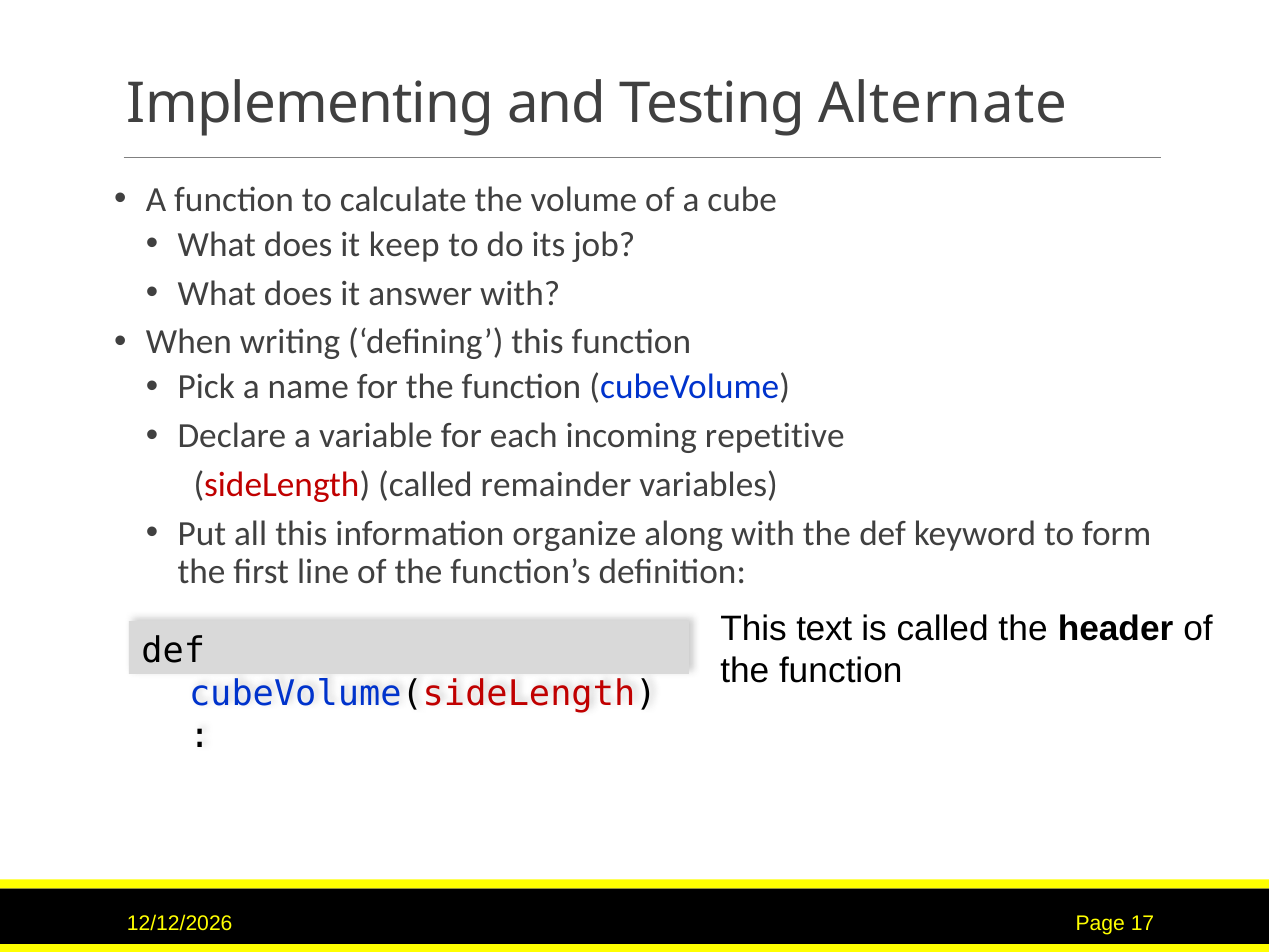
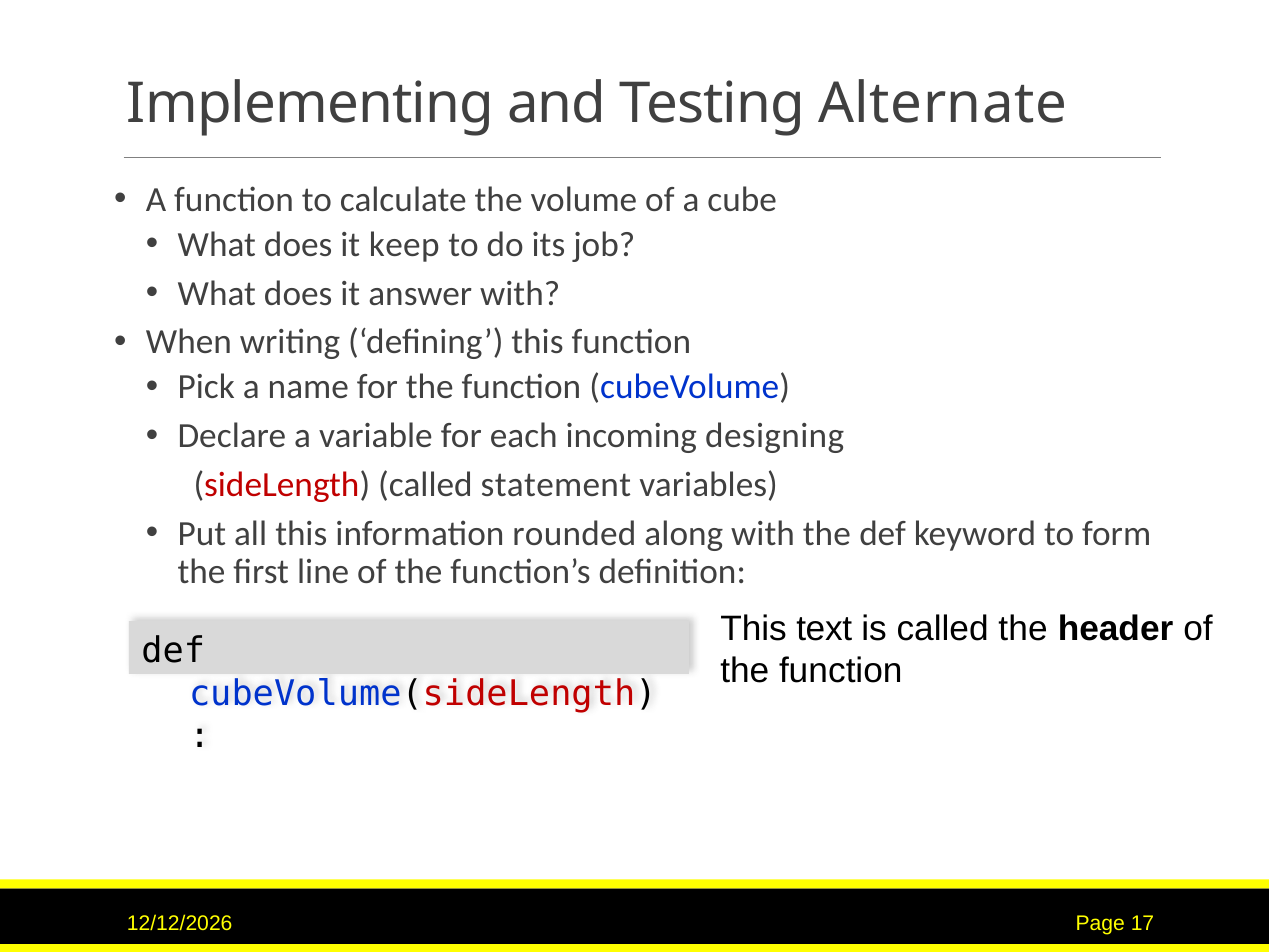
repetitive: repetitive -> designing
remainder: remainder -> statement
organize: organize -> rounded
